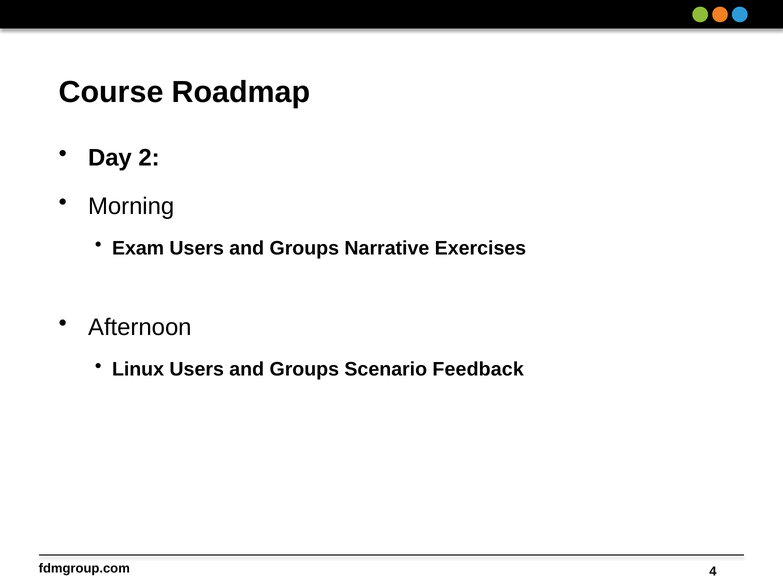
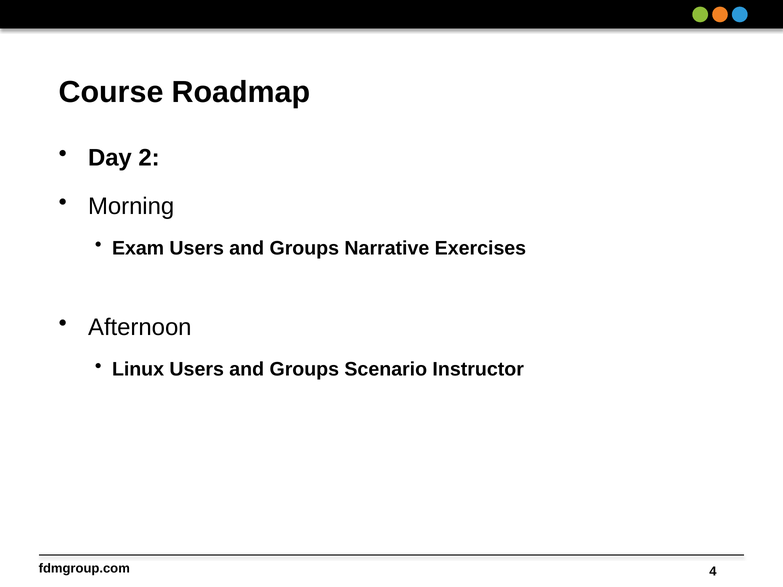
Feedback: Feedback -> Instructor
